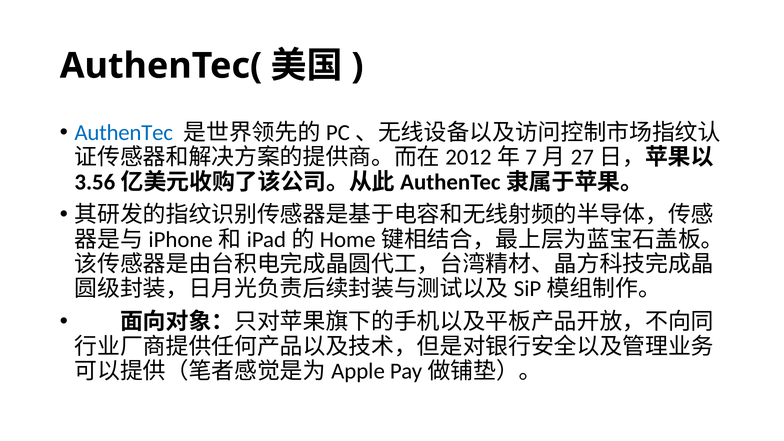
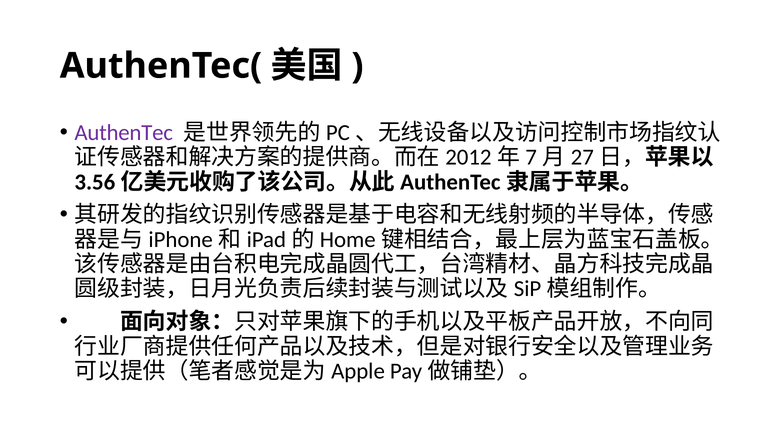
AuthenTec colour: blue -> purple
